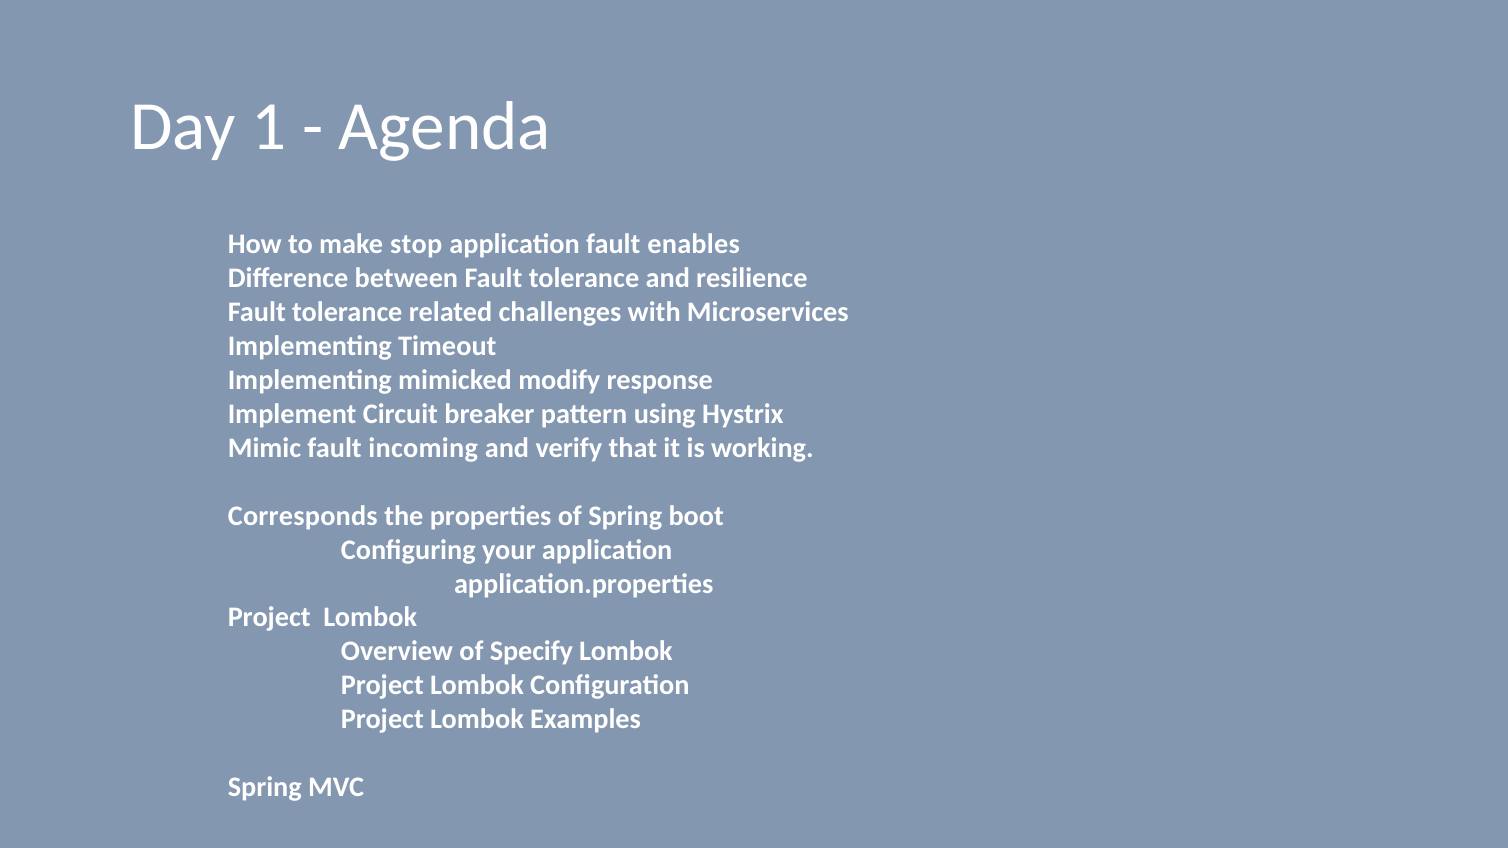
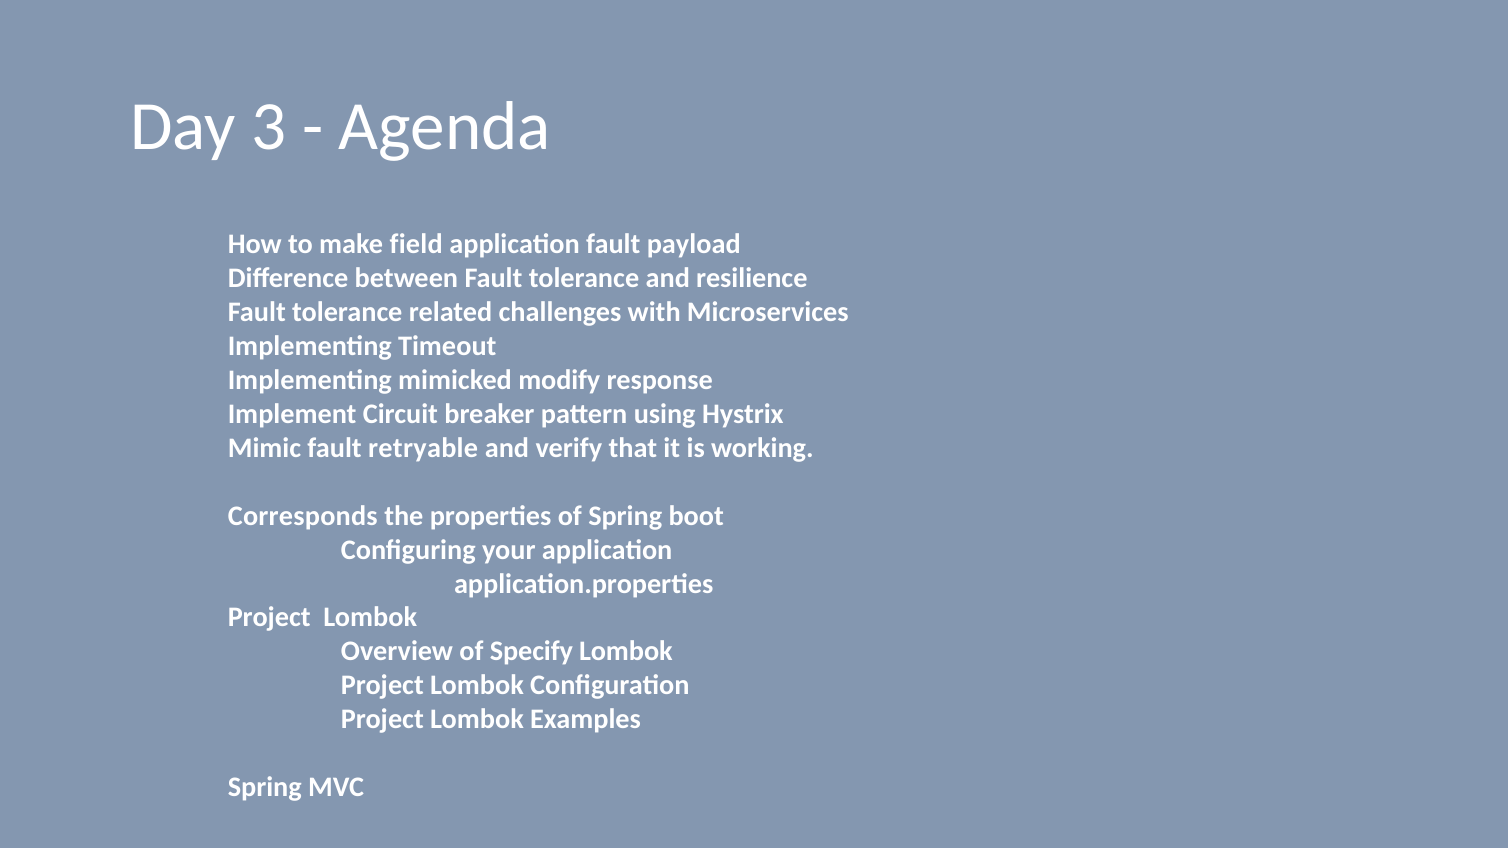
1: 1 -> 3
stop: stop -> field
enables: enables -> payload
incoming: incoming -> retryable
